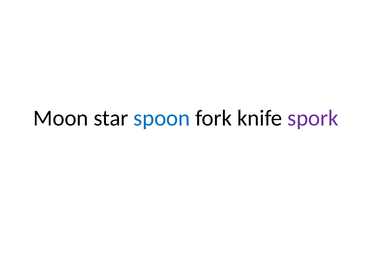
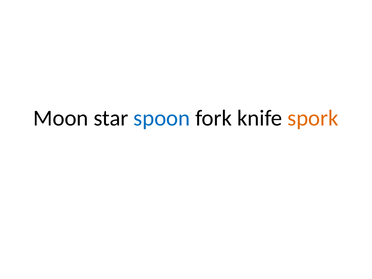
spork colour: purple -> orange
